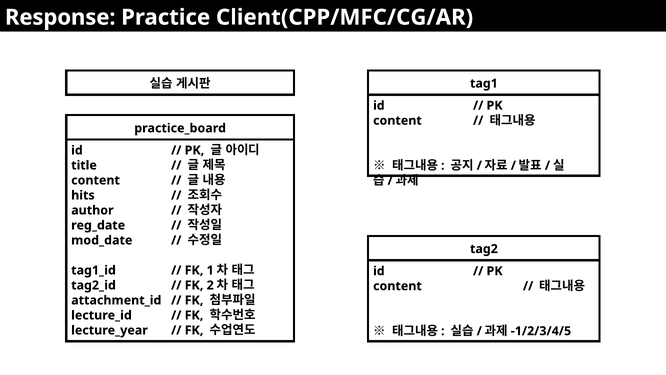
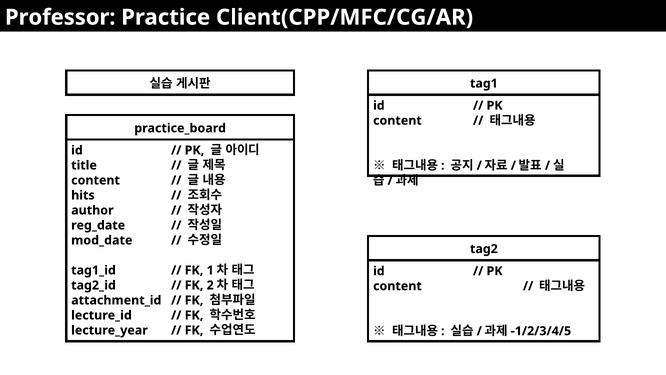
Response: Response -> Professor
